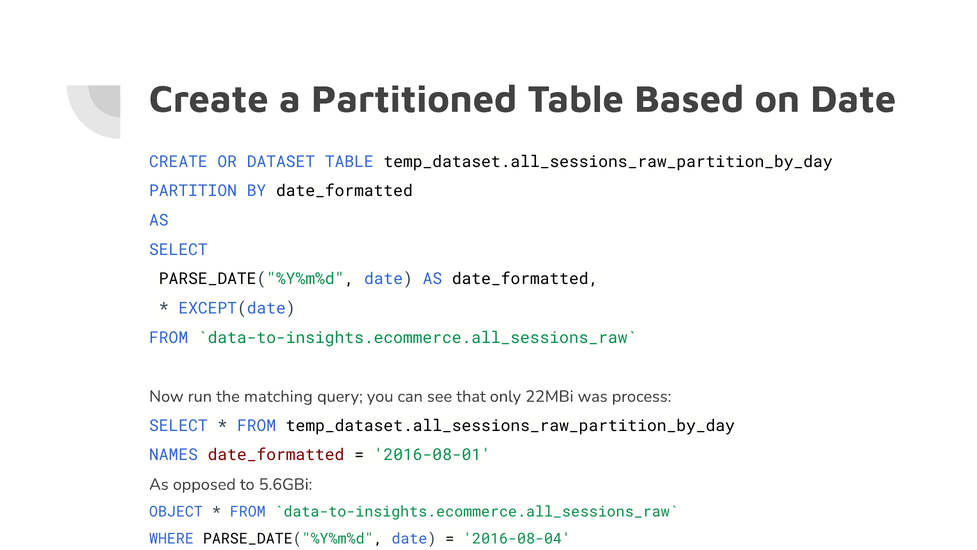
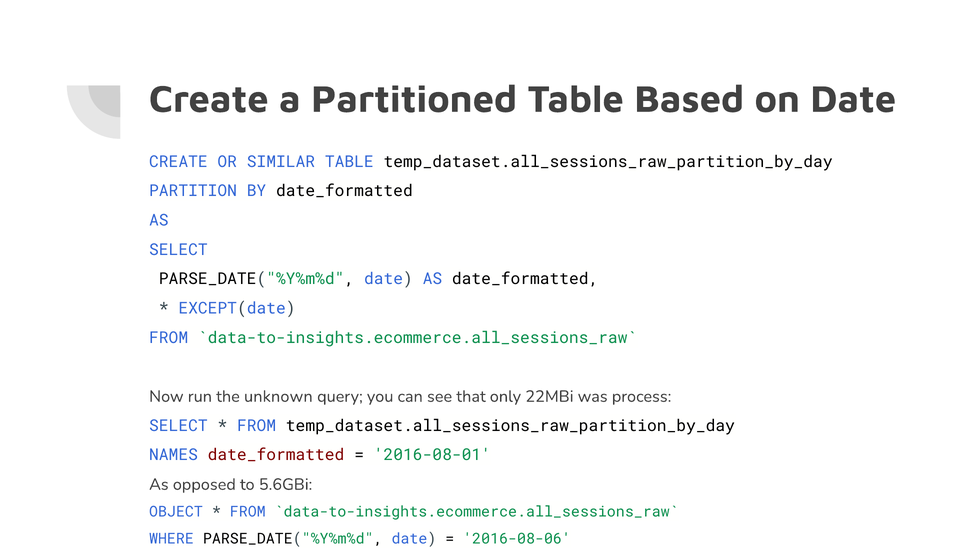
DATASET: DATASET -> SIMILAR
matching: matching -> unknown
2016-08-04: 2016-08-04 -> 2016-08-06
